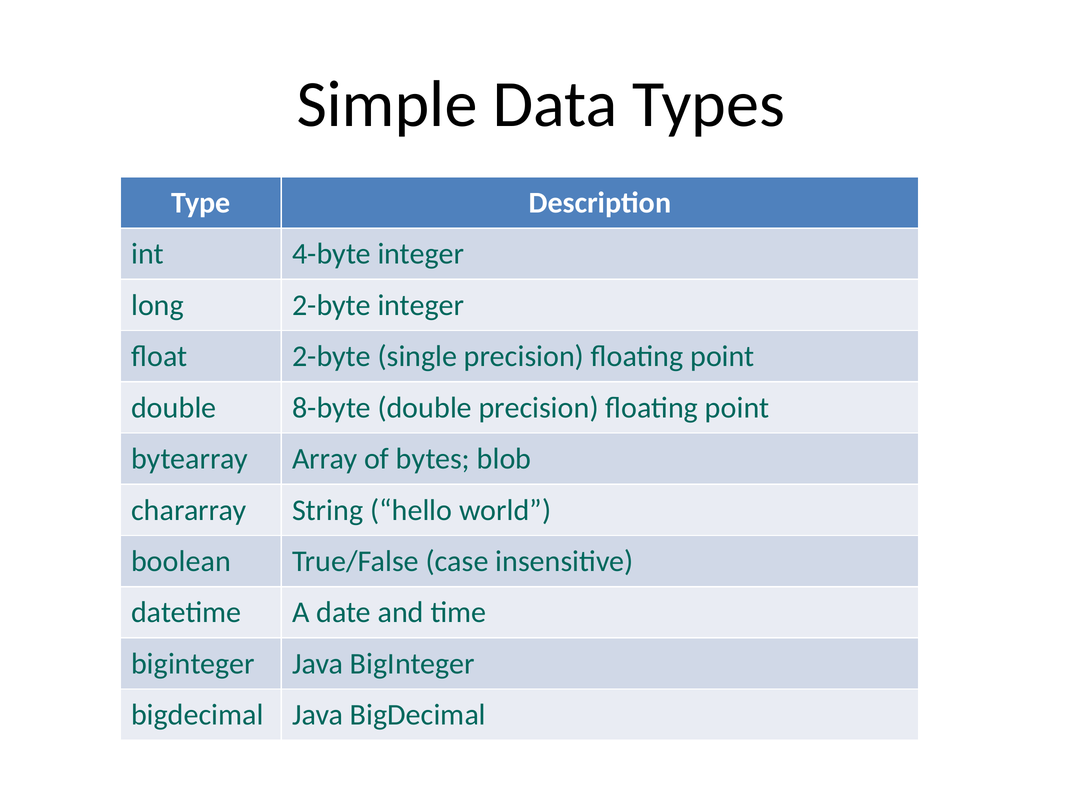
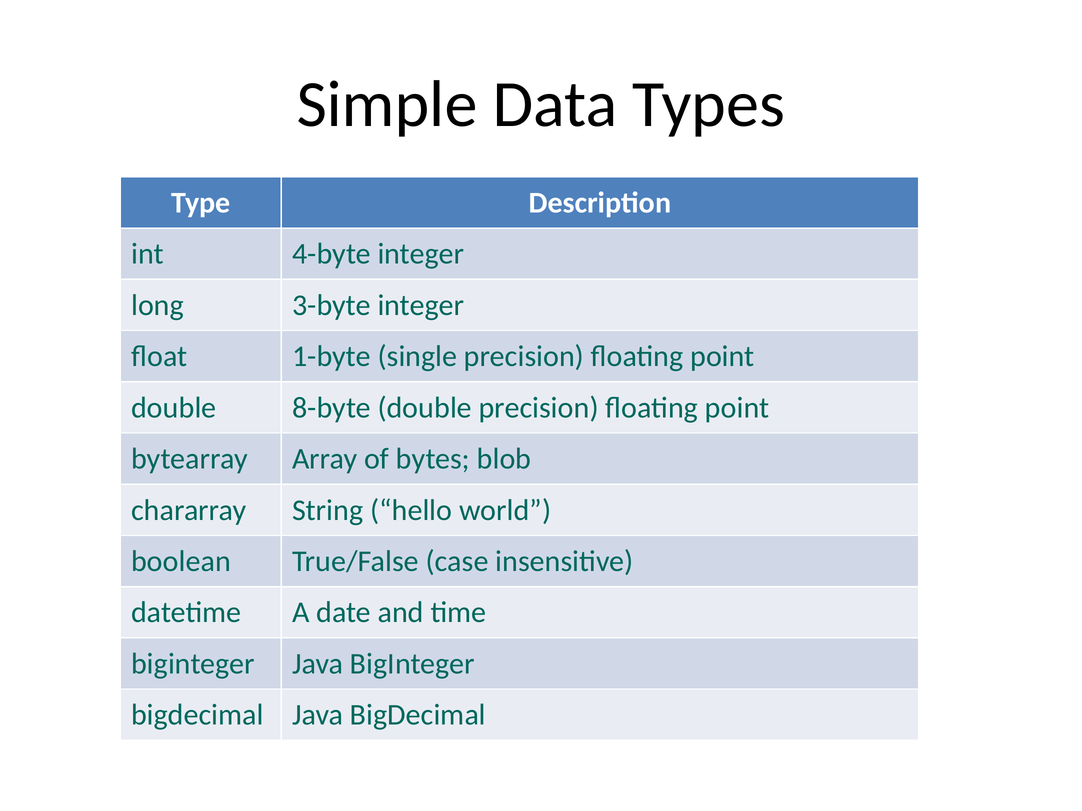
long 2-byte: 2-byte -> 3-byte
float 2-byte: 2-byte -> 1-byte
